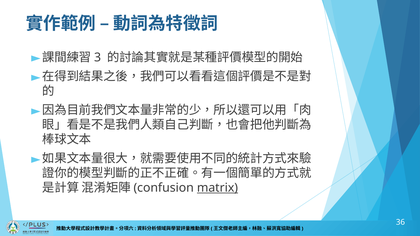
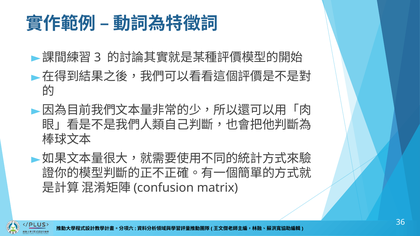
matrix underline: present -> none
